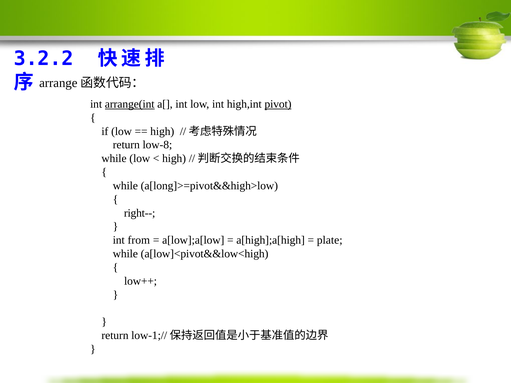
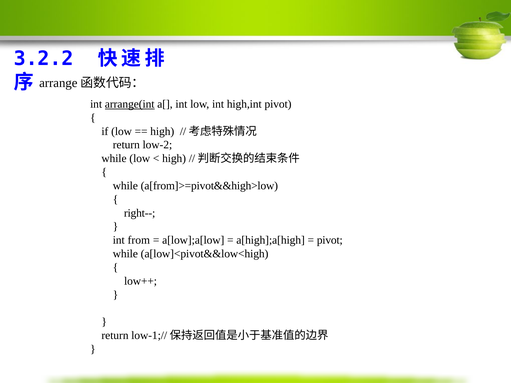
pivot at (278, 104) underline: present -> none
low-8: low-8 -> low-2
a[long]>=pivot&&high>low: a[long]>=pivot&&high>low -> a[from]>=pivot&&high>low
plate at (330, 240): plate -> pivot
